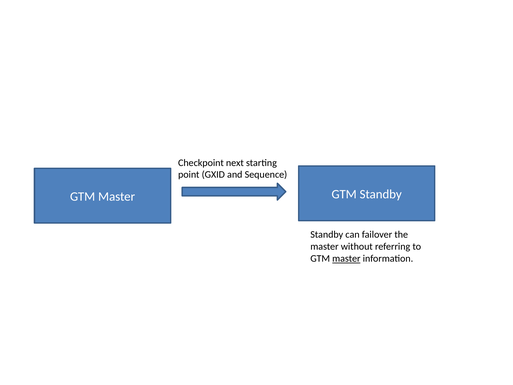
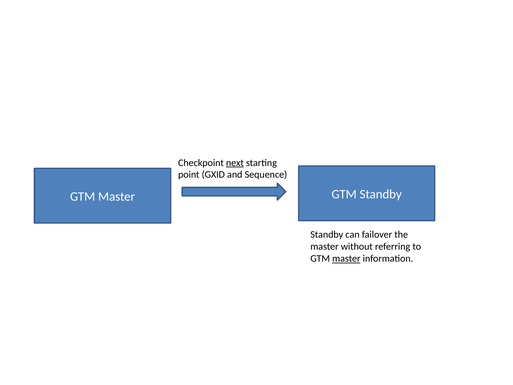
next underline: none -> present
